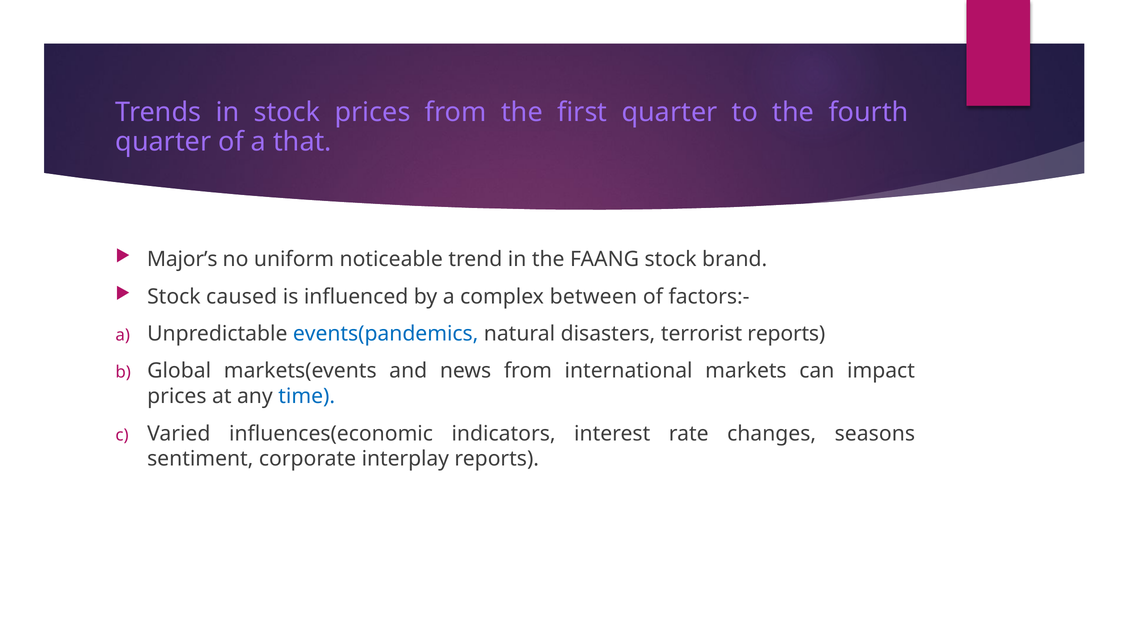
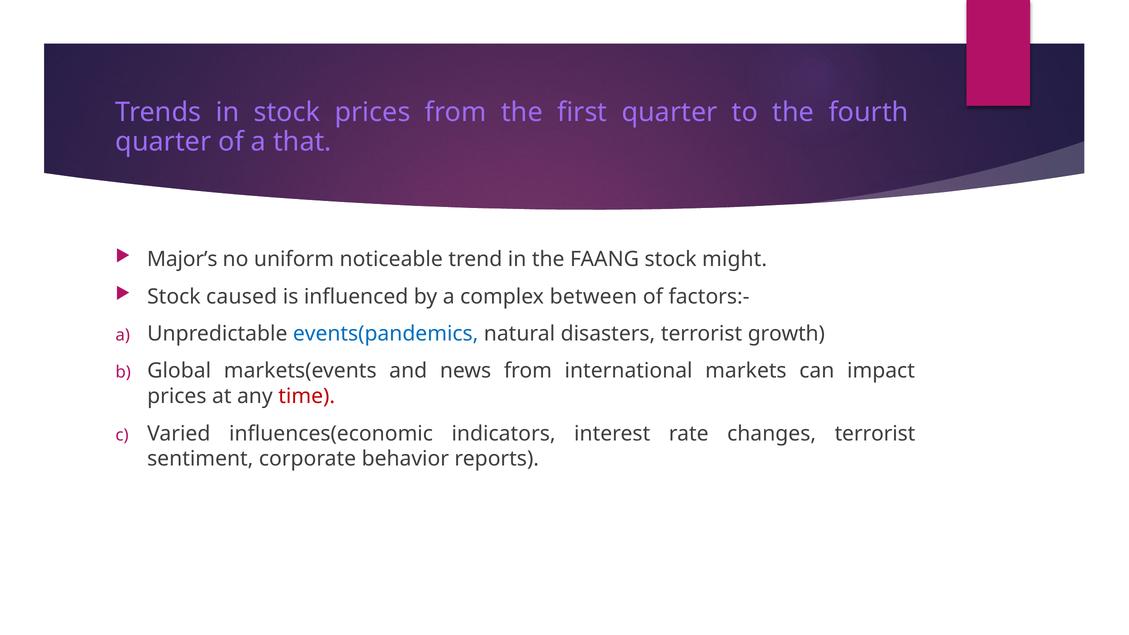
brand: brand -> might
terrorist reports: reports -> growth
time colour: blue -> red
changes seasons: seasons -> terrorist
interplay: interplay -> behavior
